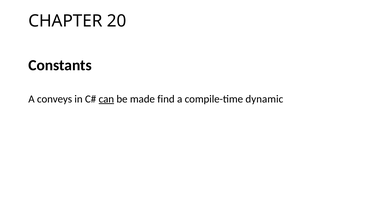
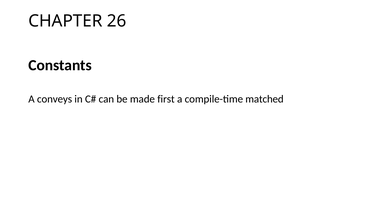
20: 20 -> 26
can underline: present -> none
find: find -> first
dynamic: dynamic -> matched
